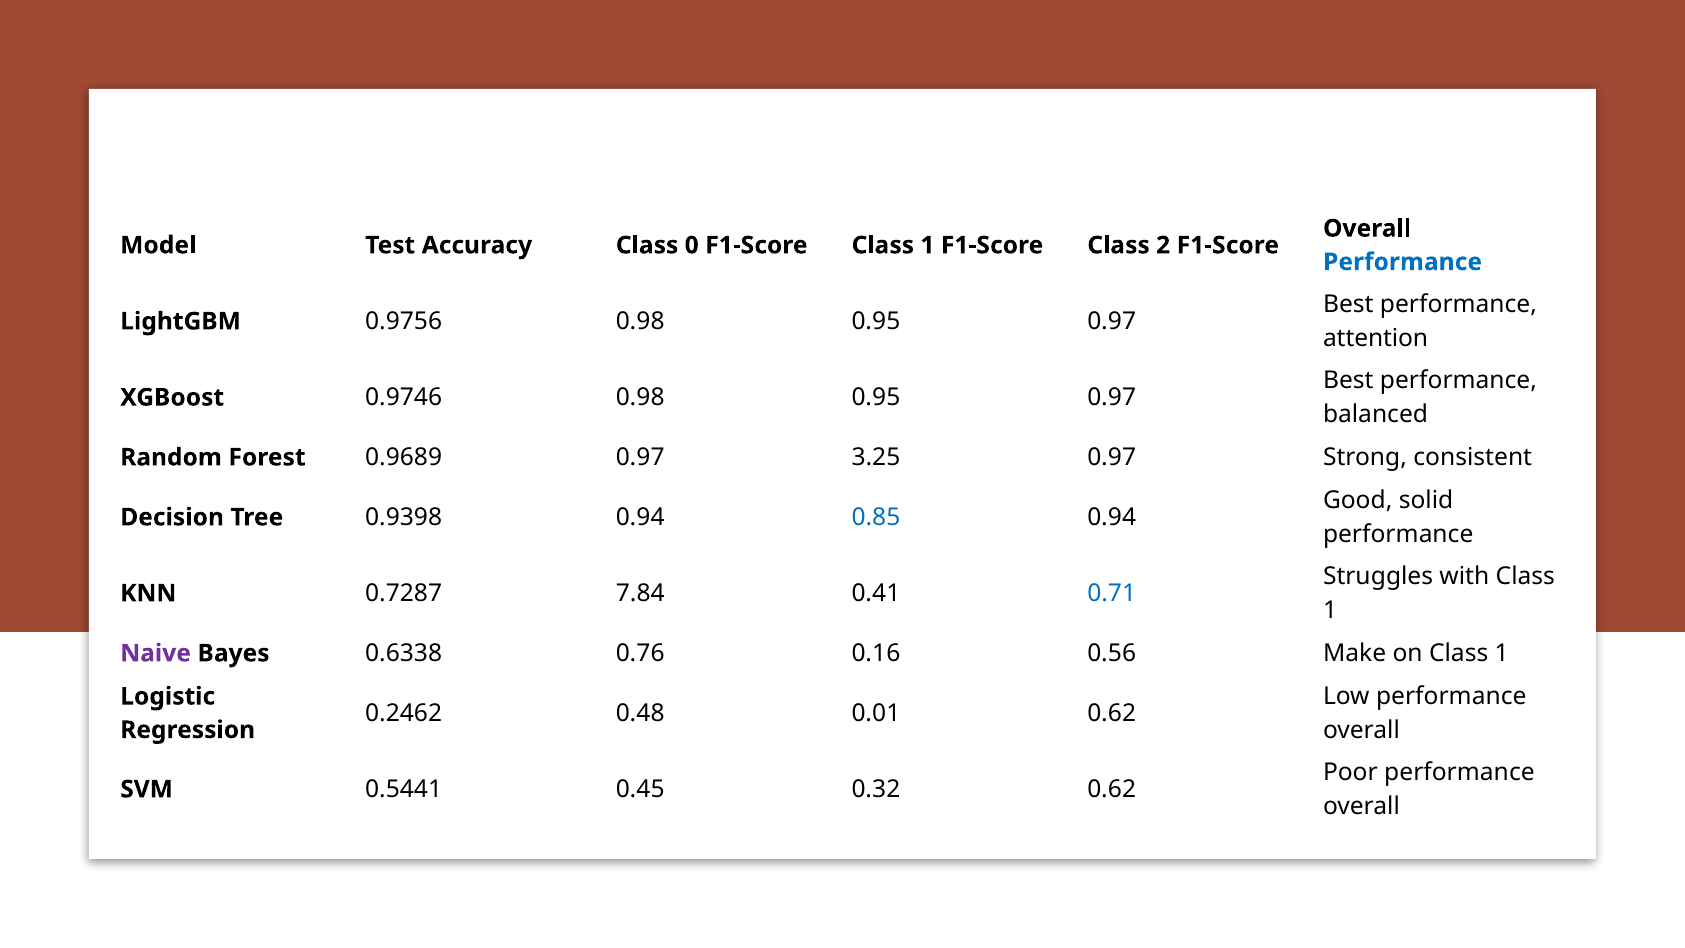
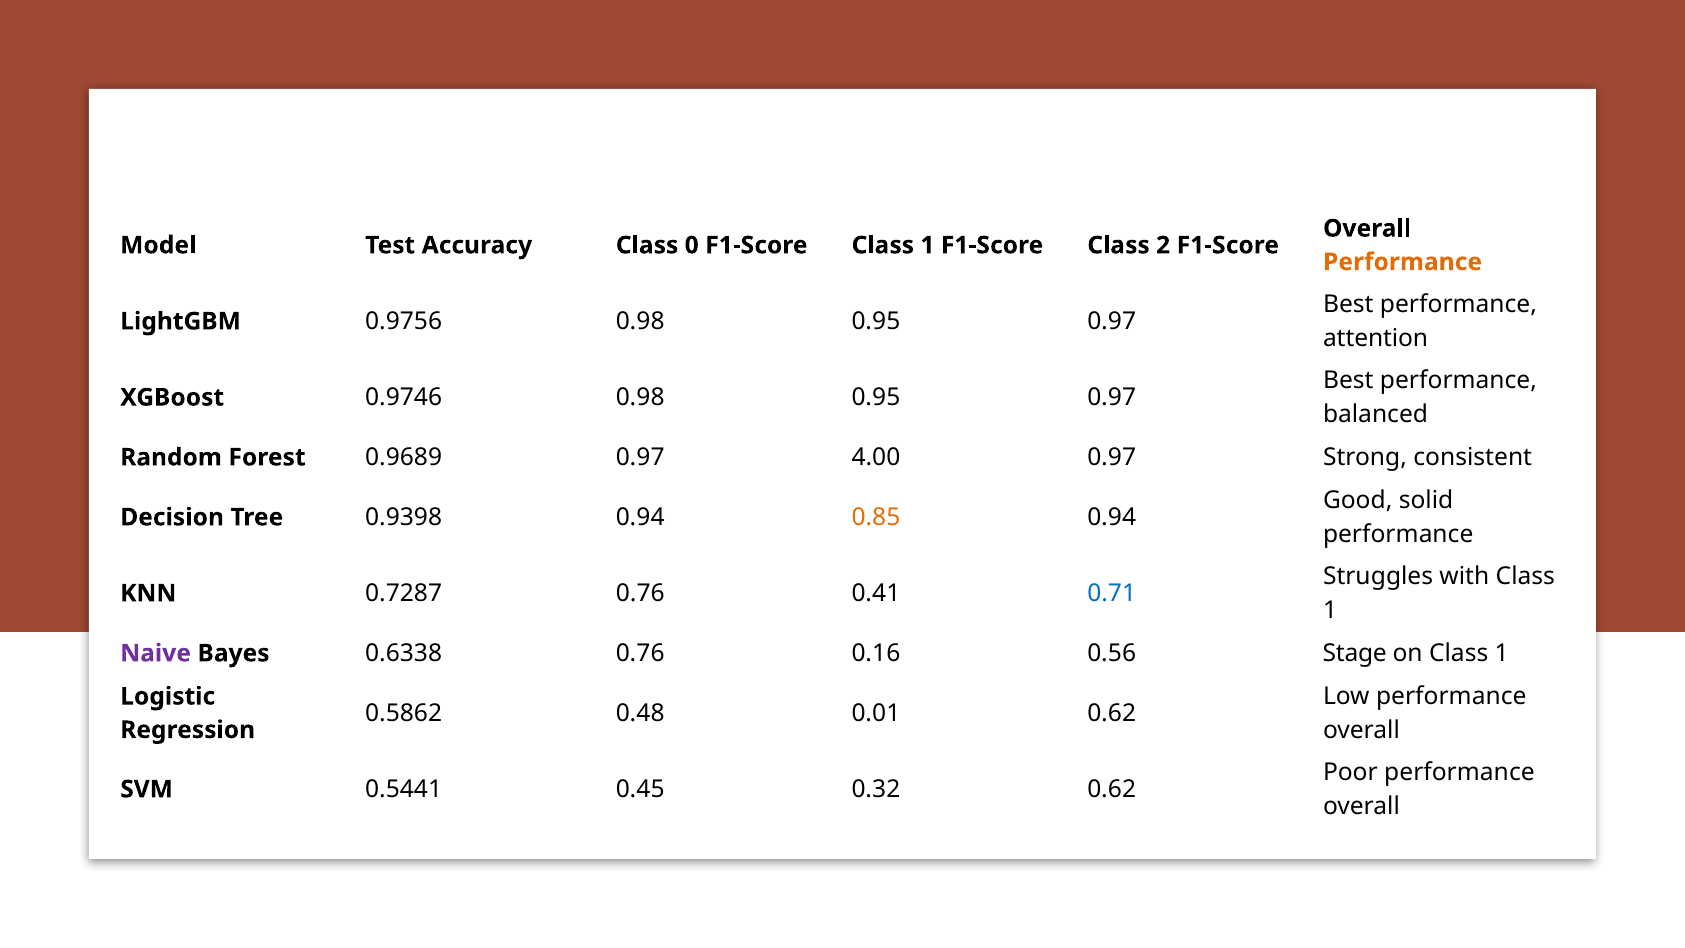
Performance at (1403, 262) colour: blue -> orange
3.25: 3.25 -> 4.00
0.85 colour: blue -> orange
0.7287 7.84: 7.84 -> 0.76
Make: Make -> Stage
0.2462: 0.2462 -> 0.5862
